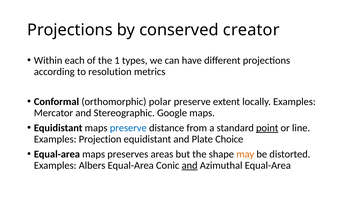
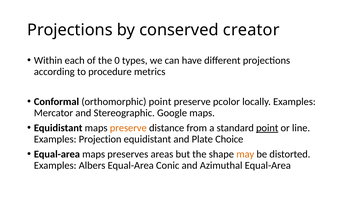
1: 1 -> 0
resolution: resolution -> procedure
orthomorphic polar: polar -> point
extent: extent -> pcolor
preserve at (128, 128) colour: blue -> orange
and at (190, 165) underline: present -> none
